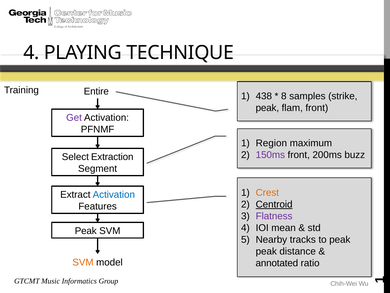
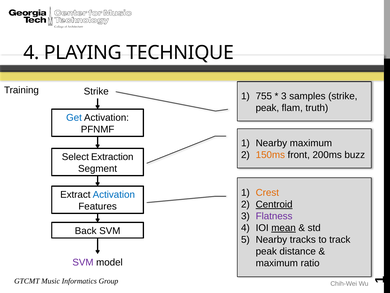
Entire at (96, 91): Entire -> Strike
438: 438 -> 755
8 at (284, 96): 8 -> 3
flam front: front -> truth
Get colour: purple -> blue
1 Region: Region -> Nearby
150ms colour: purple -> orange
mean underline: none -> present
Peak at (86, 231): Peak -> Back
to peak: peak -> track
SVM at (83, 262) colour: orange -> purple
annotated at (277, 263): annotated -> maximum
